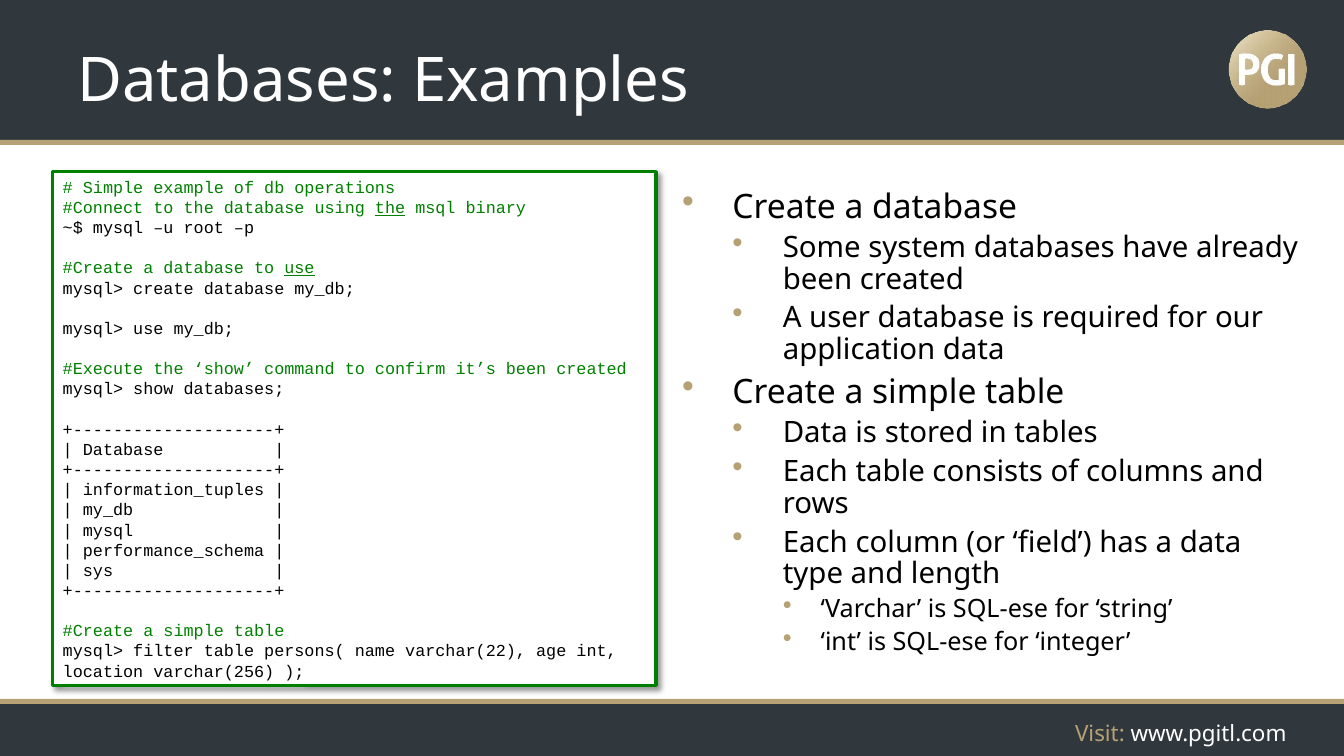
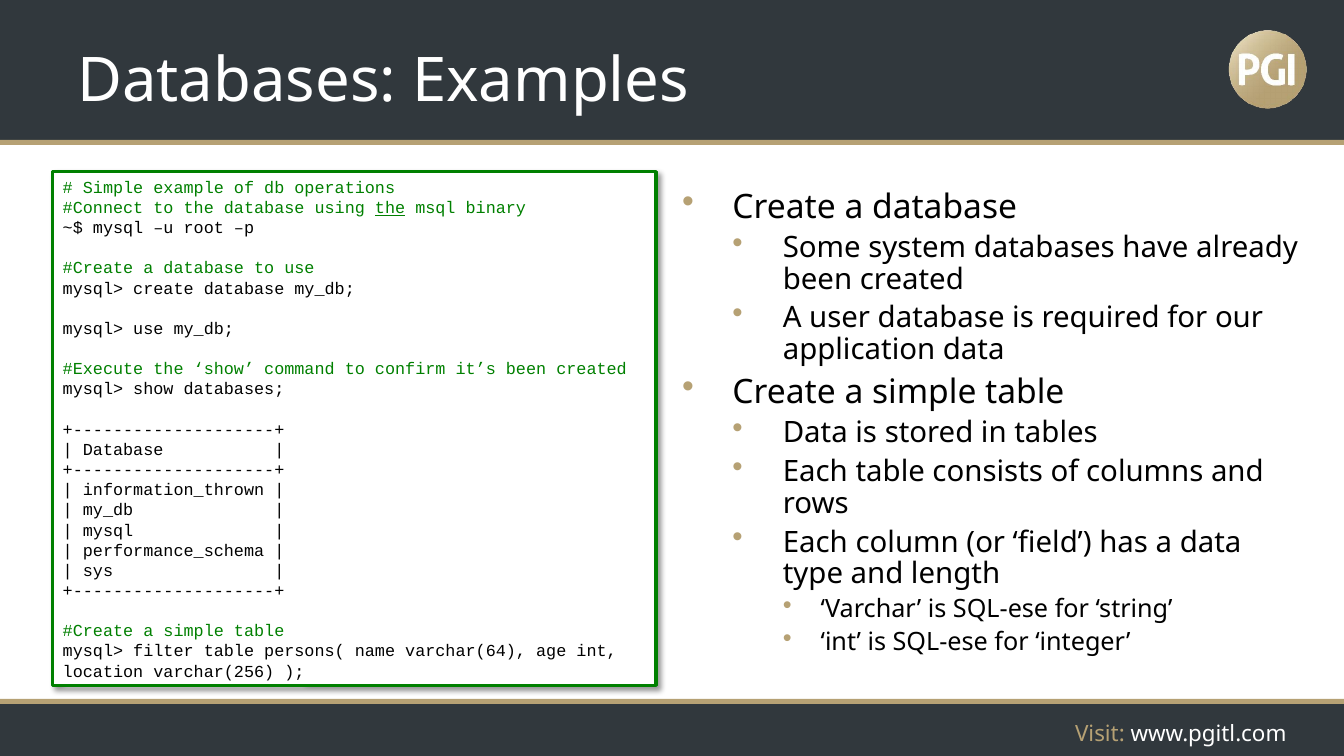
use at (299, 268) underline: present -> none
information_tuples: information_tuples -> information_thrown
varchar(22: varchar(22 -> varchar(64
